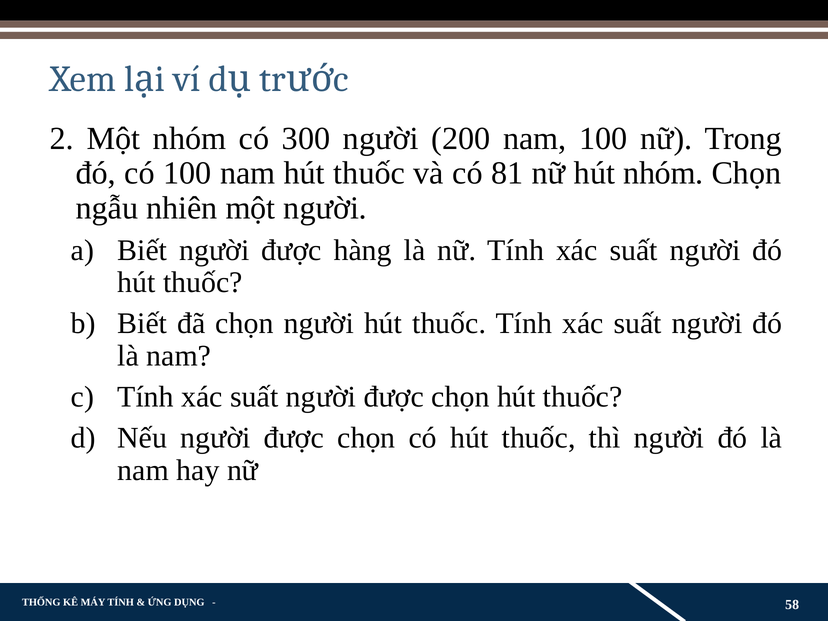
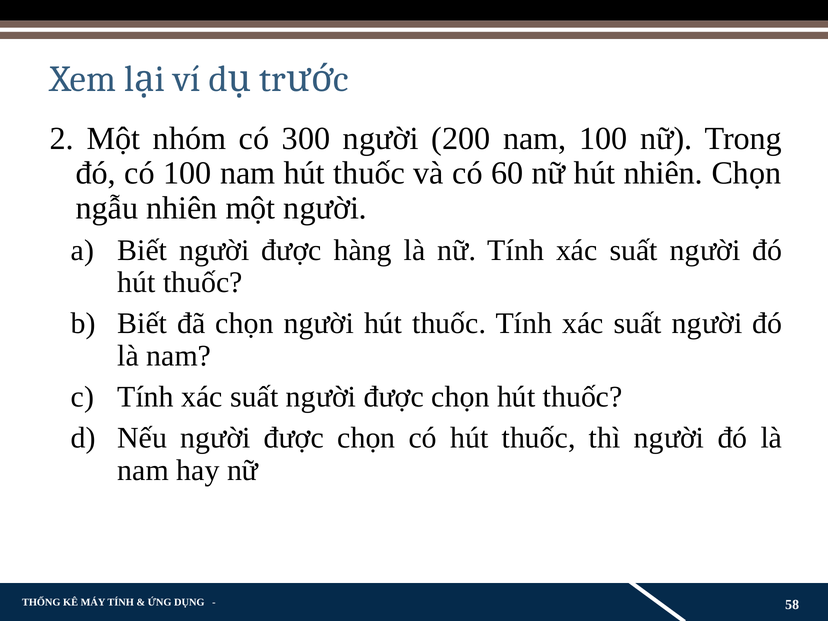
81: 81 -> 60
hút nhóm: nhóm -> nhiên
